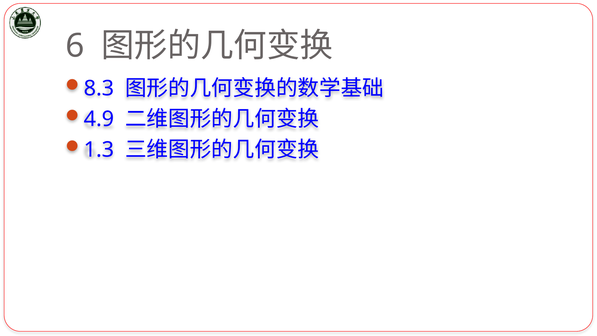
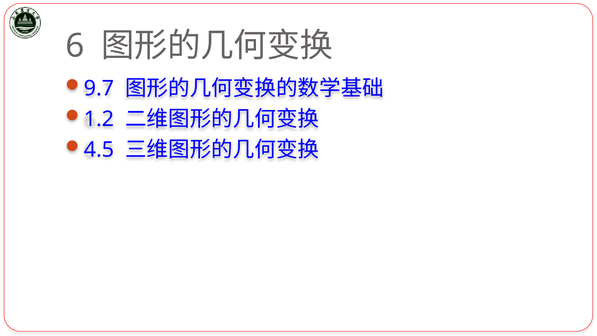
8.3: 8.3 -> 9.7
4.9: 4.9 -> 1.2
1.3: 1.3 -> 4.5
